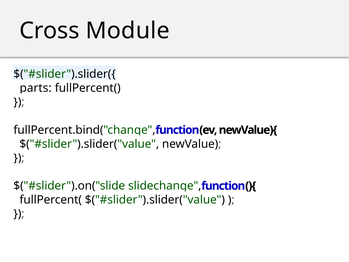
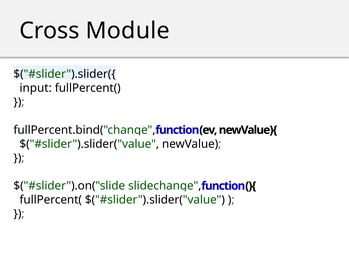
parts: parts -> input
